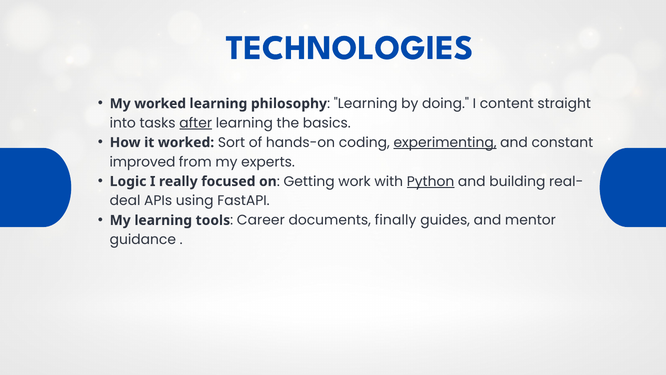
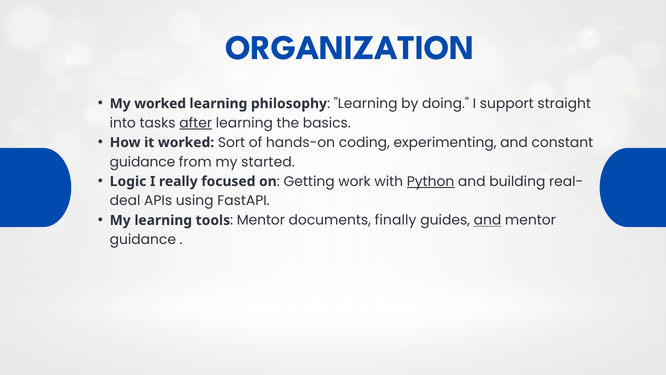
TECHNOLOGIES: TECHNOLOGIES -> ORGANIZATION
content: content -> support
experimenting underline: present -> none
improved at (142, 162): improved -> guidance
experts: experts -> started
Career at (261, 220): Career -> Mentor
and at (488, 220) underline: none -> present
